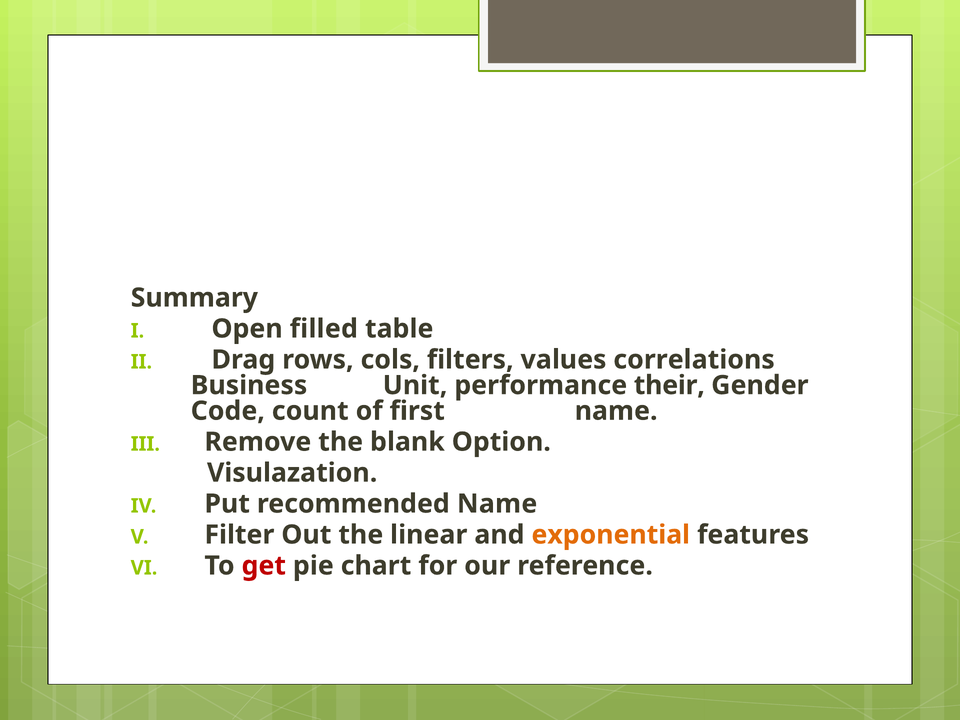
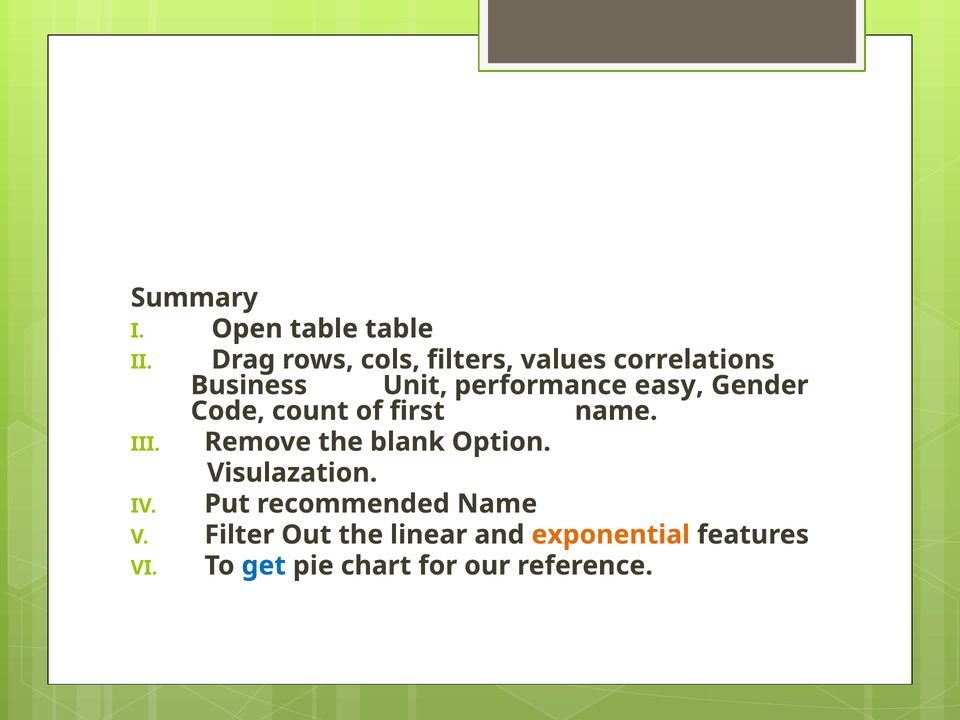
Open filled: filled -> table
their: their -> easy
get colour: red -> blue
